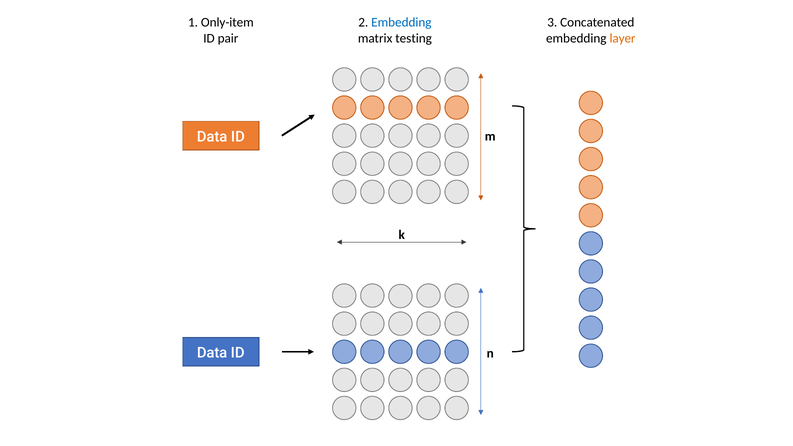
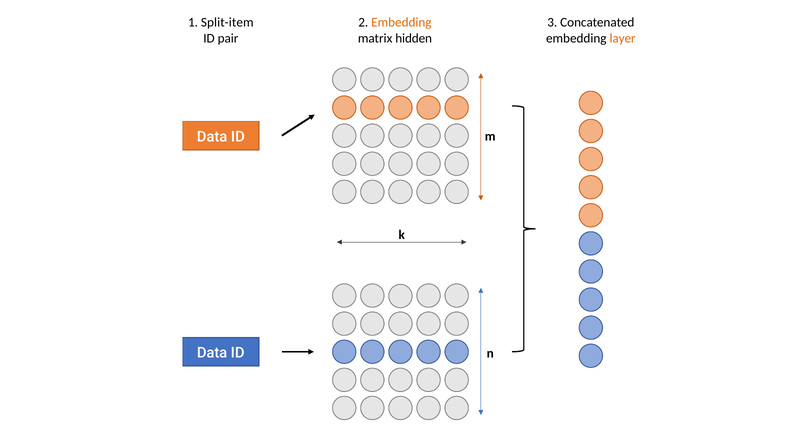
Only-item: Only-item -> Split-item
Embedding at (401, 22) colour: blue -> orange
testing: testing -> hidden
